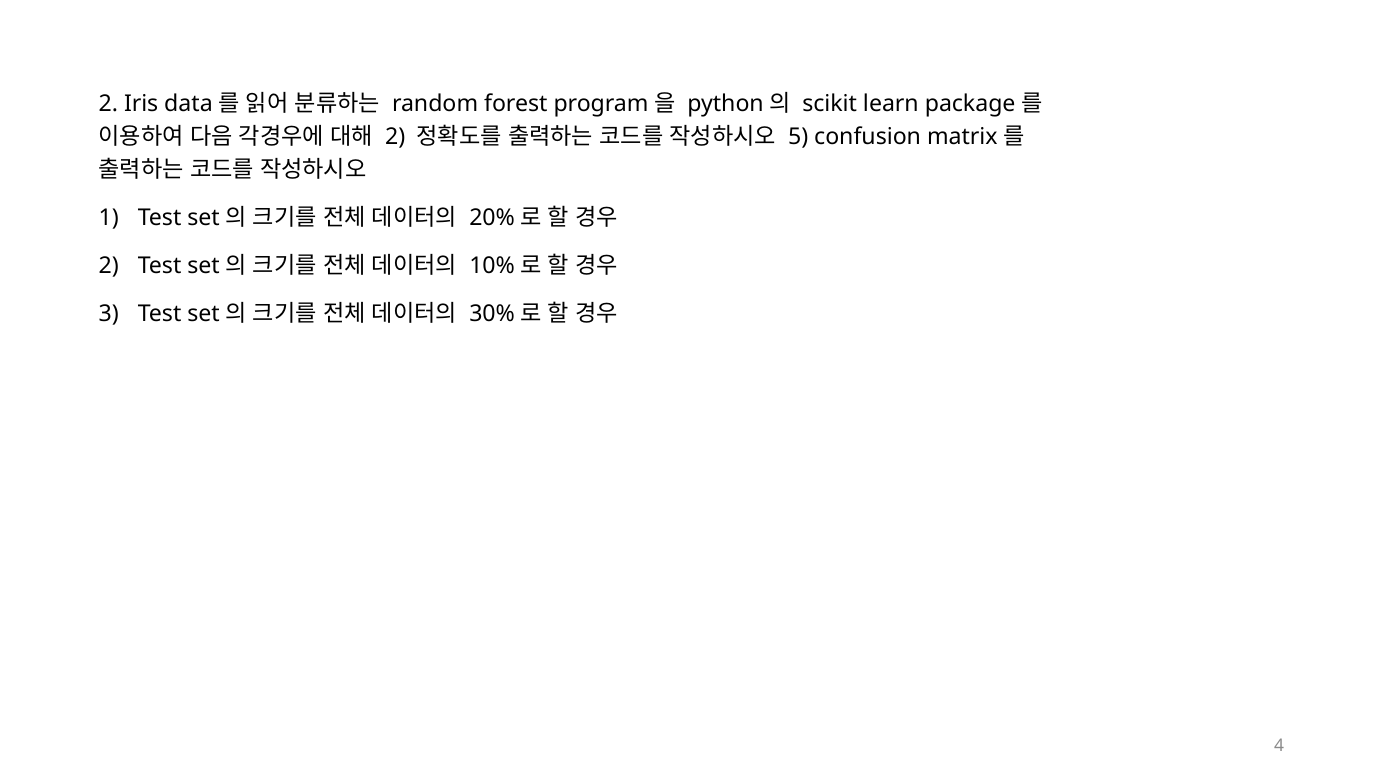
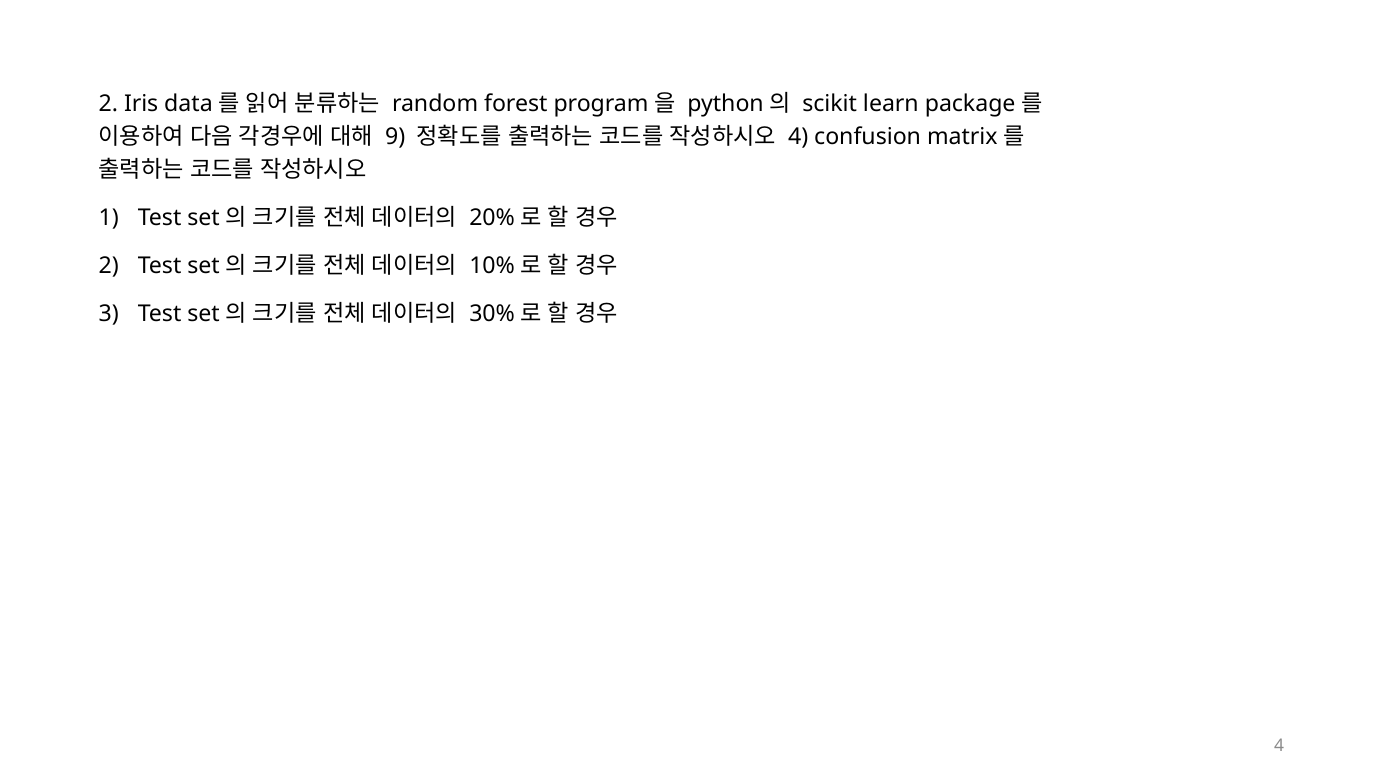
2 at (395, 137): 2 -> 9
5 at (798, 137): 5 -> 4
